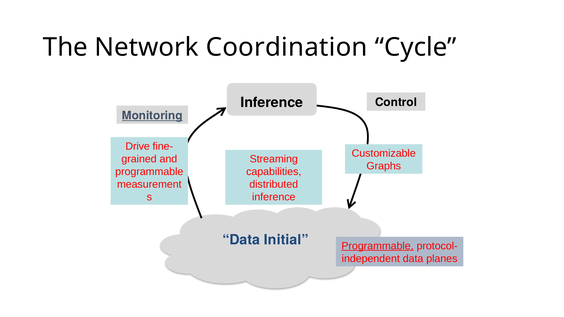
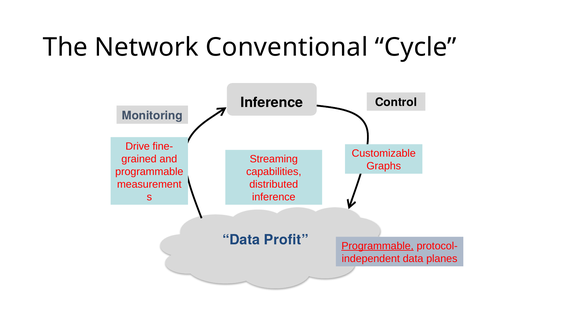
Coordination: Coordination -> Conventional
Monitoring underline: present -> none
Initial: Initial -> Profit
